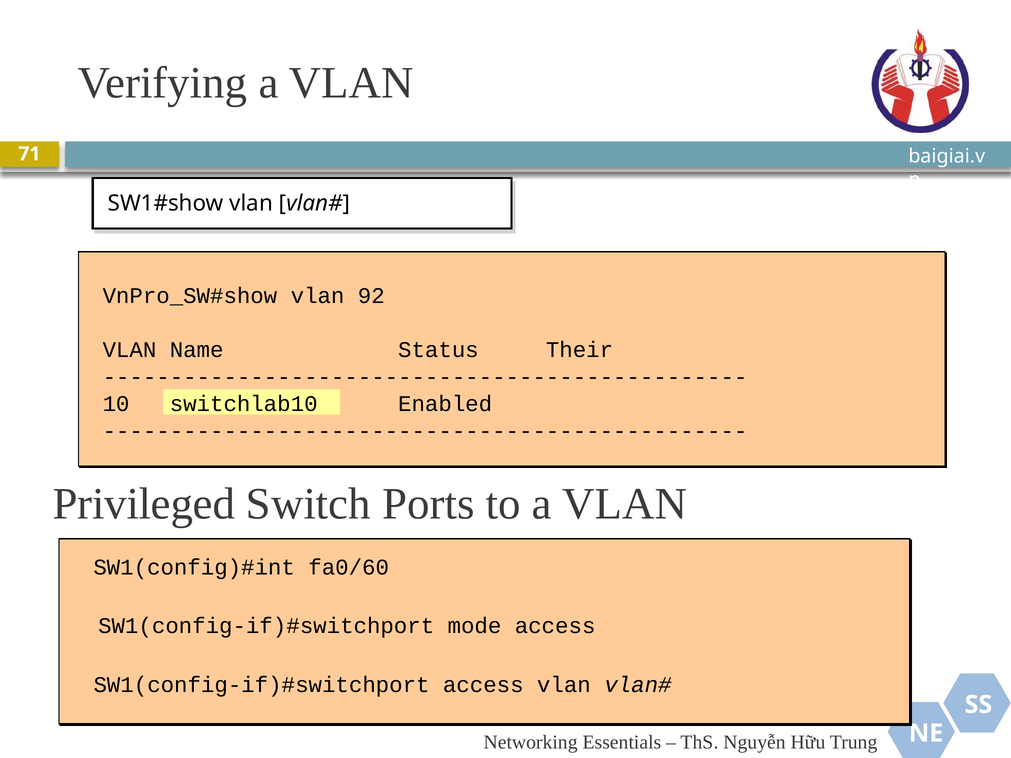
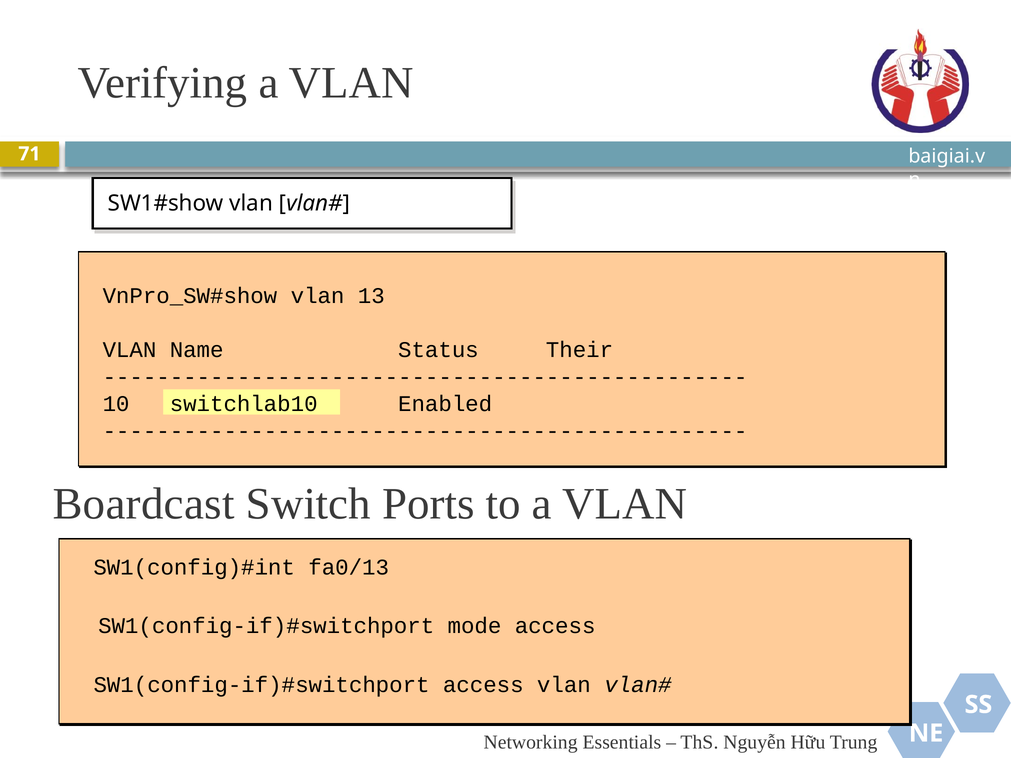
92: 92 -> 13
Privileged: Privileged -> Boardcast
fa0/60: fa0/60 -> fa0/13
